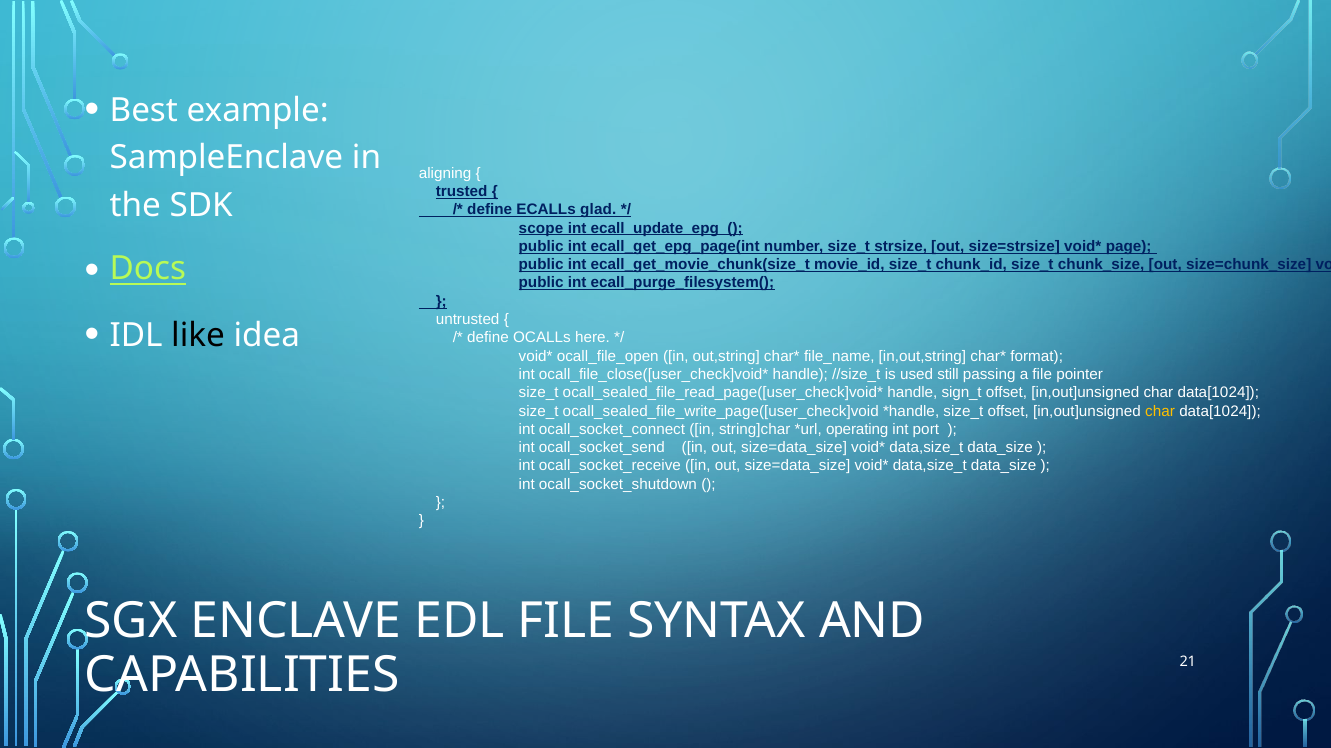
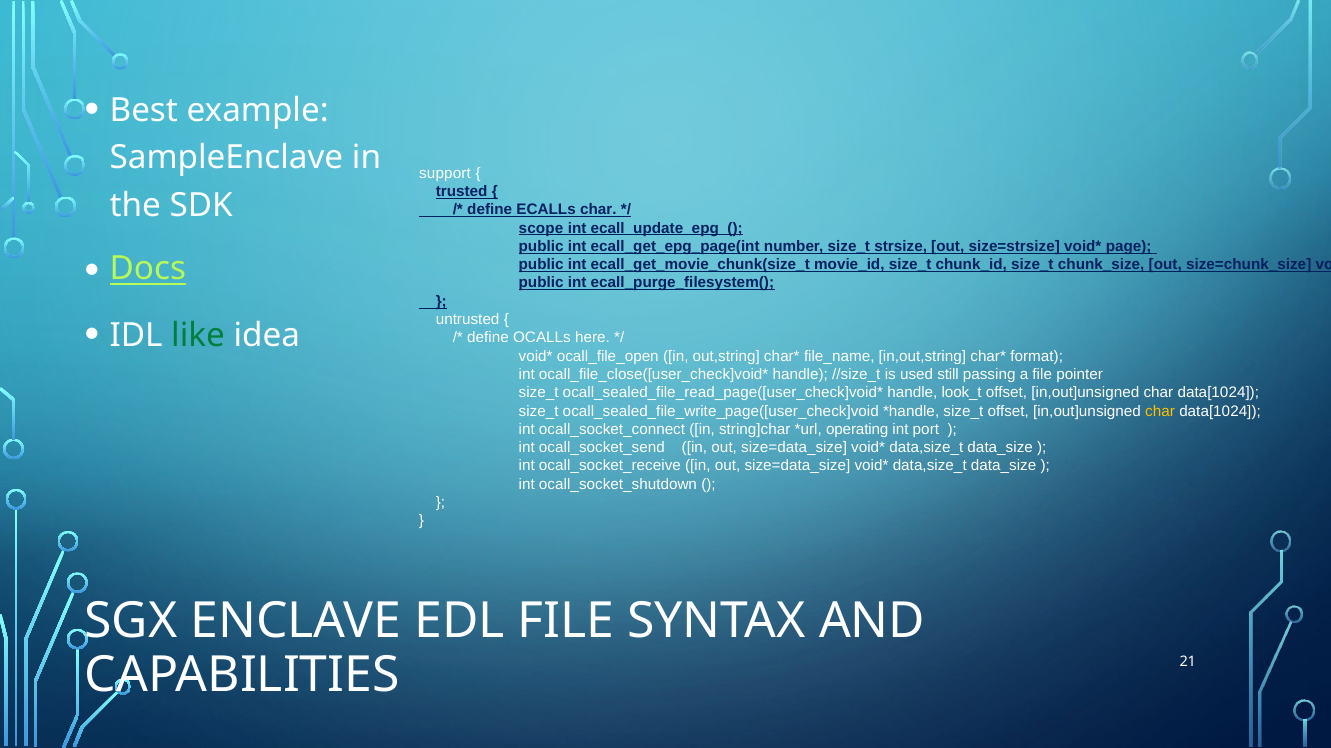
aligning: aligning -> support
ECALLs glad: glad -> char
like colour: black -> green
sign_t: sign_t -> look_t
